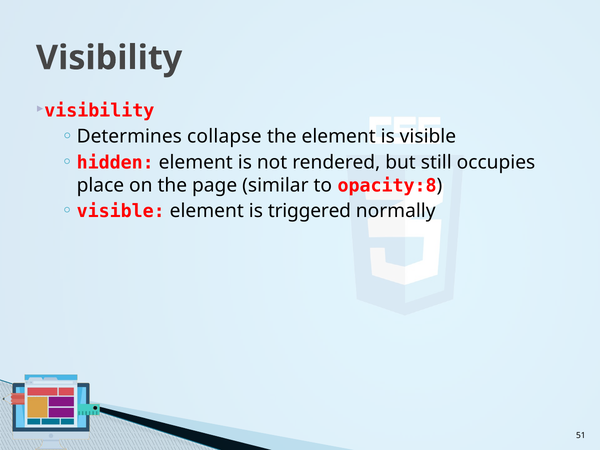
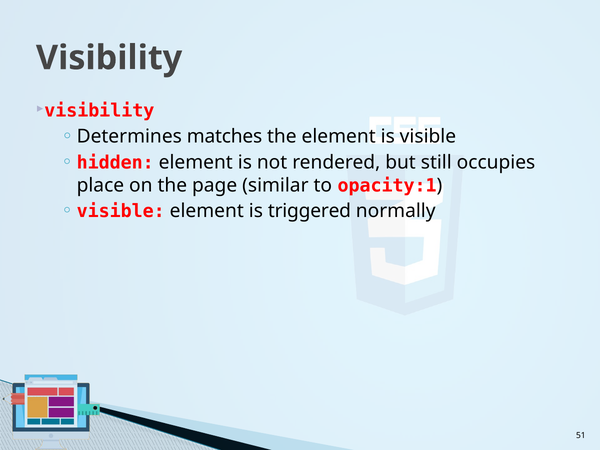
collapse: collapse -> matches
opacity:8: opacity:8 -> opacity:1
